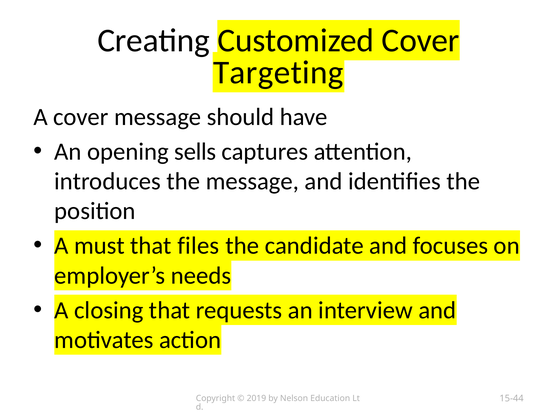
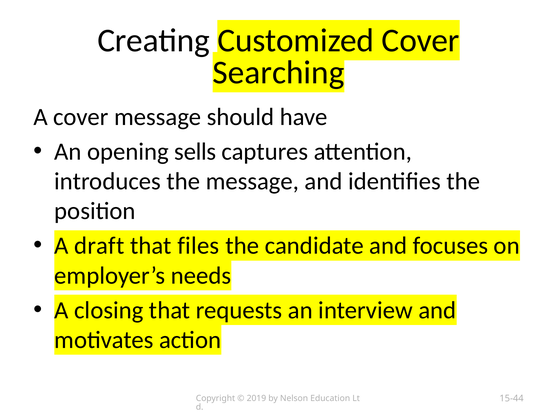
Targeting: Targeting -> Searching
must: must -> draft
